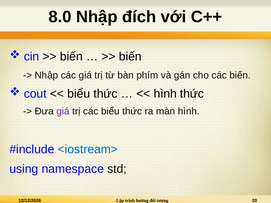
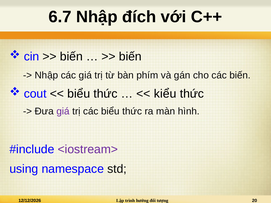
8.0: 8.0 -> 6.7
hình at (165, 94): hình -> kiểu
<iostream> colour: blue -> purple
